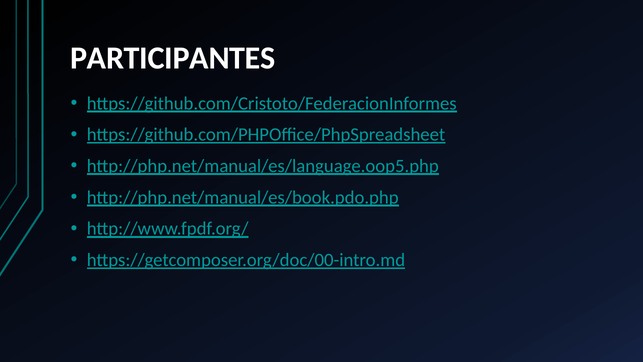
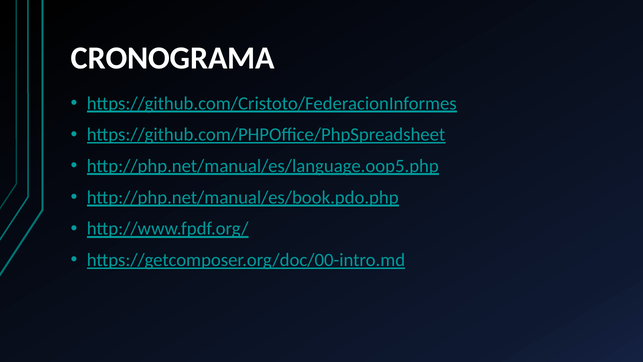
PARTICIPANTES: PARTICIPANTES -> CRONOGRAMA
